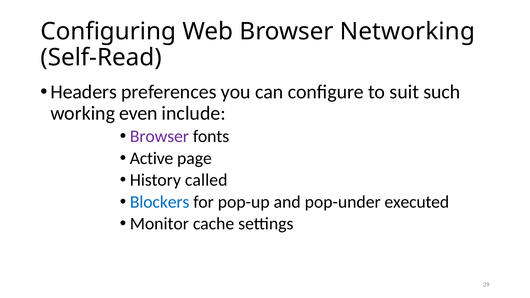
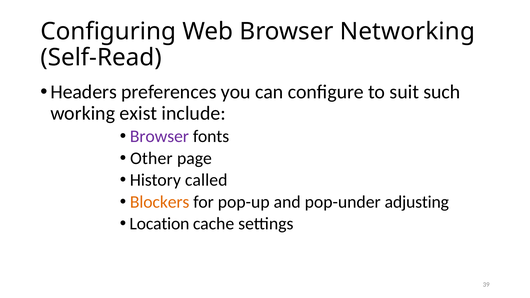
even: even -> exist
Active: Active -> Other
Blockers colour: blue -> orange
executed: executed -> adjusting
Monitor: Monitor -> Location
